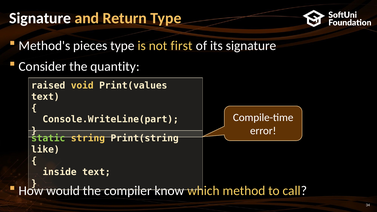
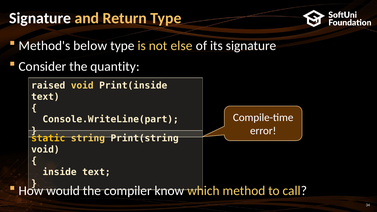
pieces: pieces -> below
first: first -> else
Print(values: Print(values -> Print(inside
static colour: light green -> yellow
like at (45, 150): like -> void
